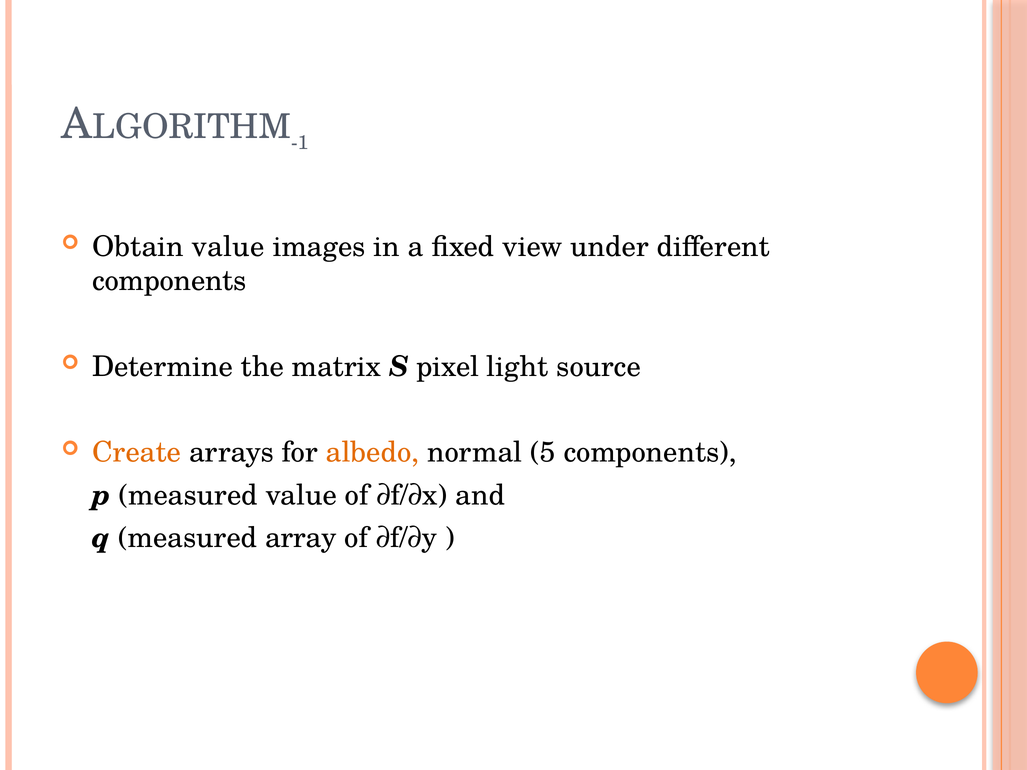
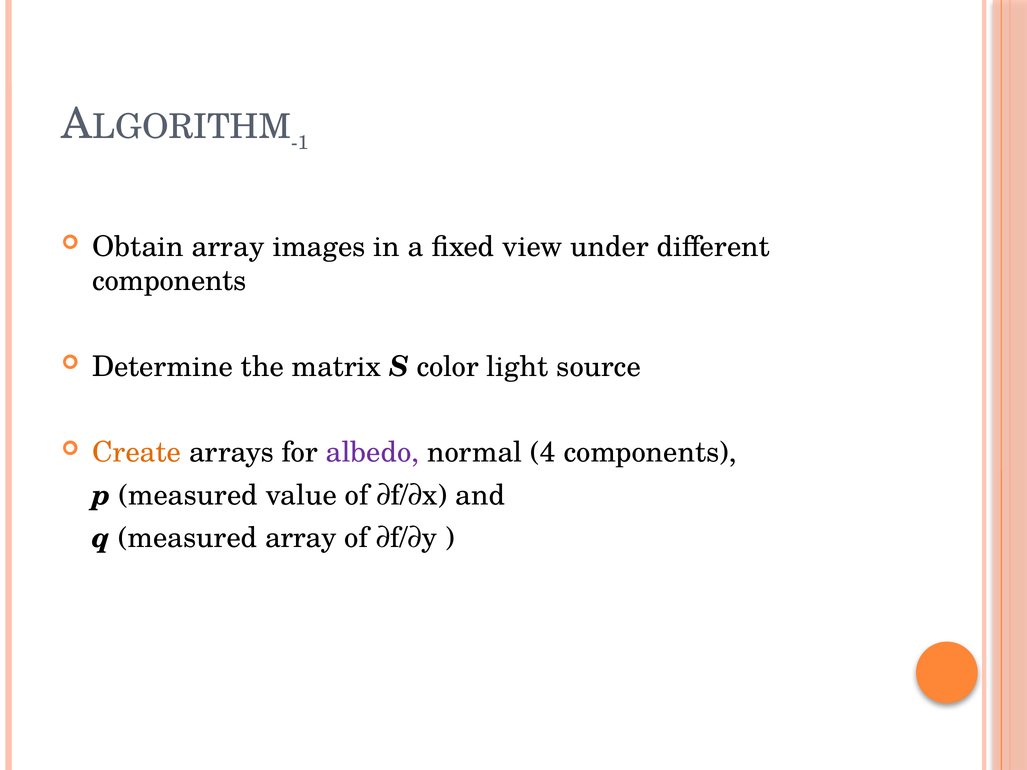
Obtain value: value -> array
pixel: pixel -> color
albedo colour: orange -> purple
5: 5 -> 4
